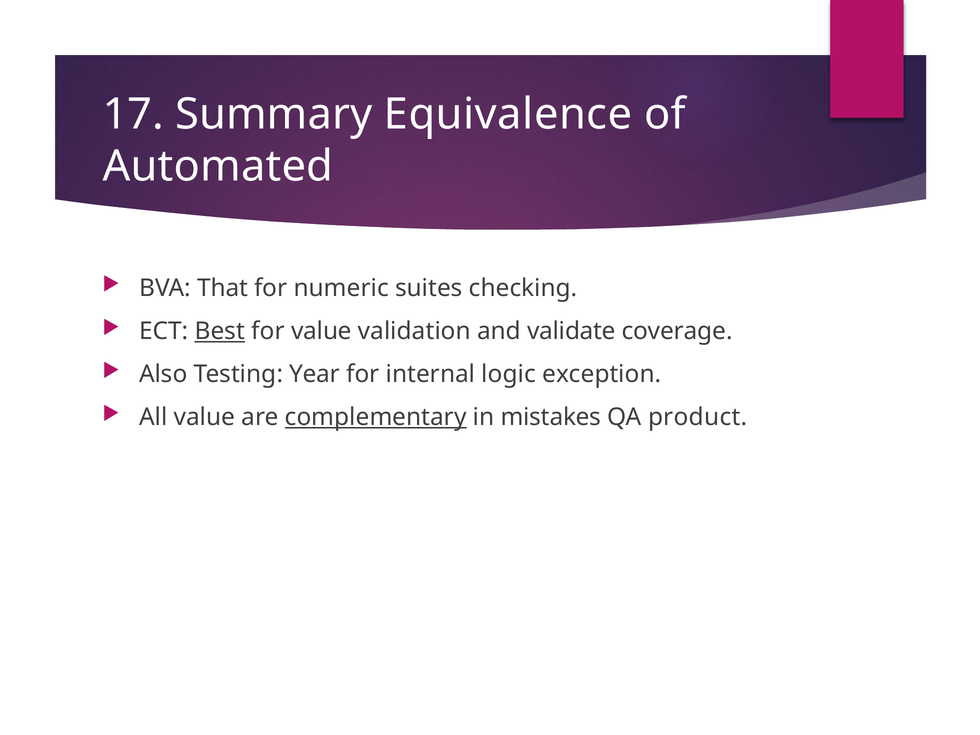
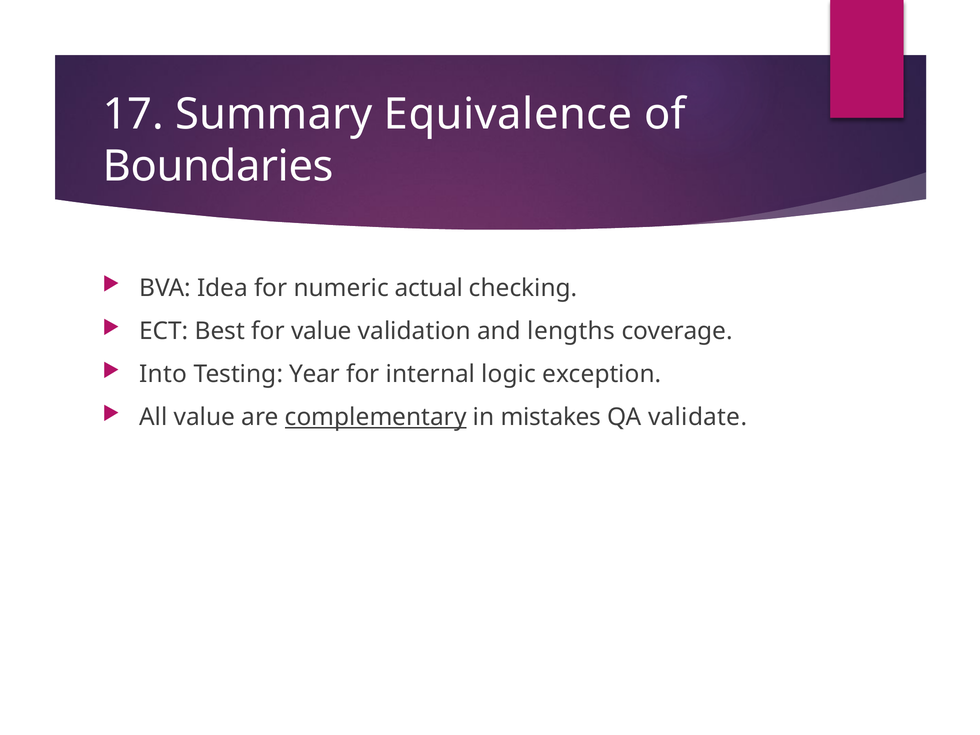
Automated: Automated -> Boundaries
That: That -> Idea
suites: suites -> actual
Best underline: present -> none
validate: validate -> lengths
Also: Also -> Into
product: product -> validate
